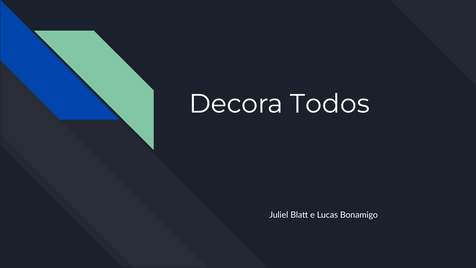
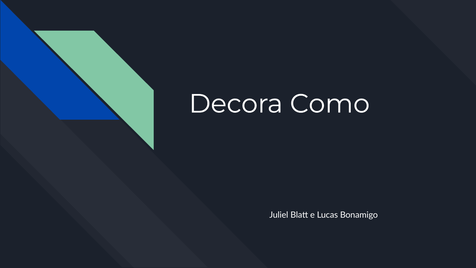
Todos: Todos -> Como
